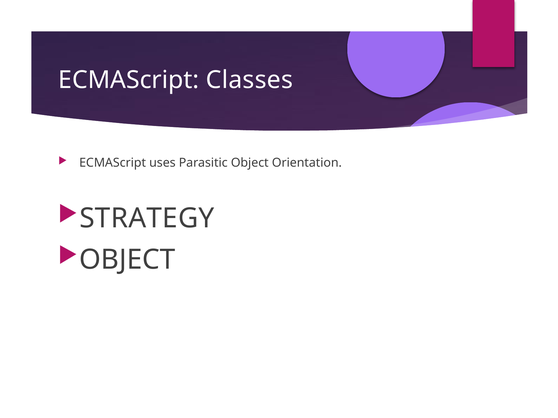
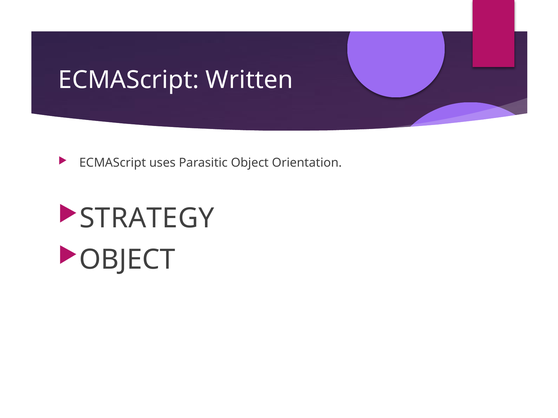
Classes: Classes -> Written
